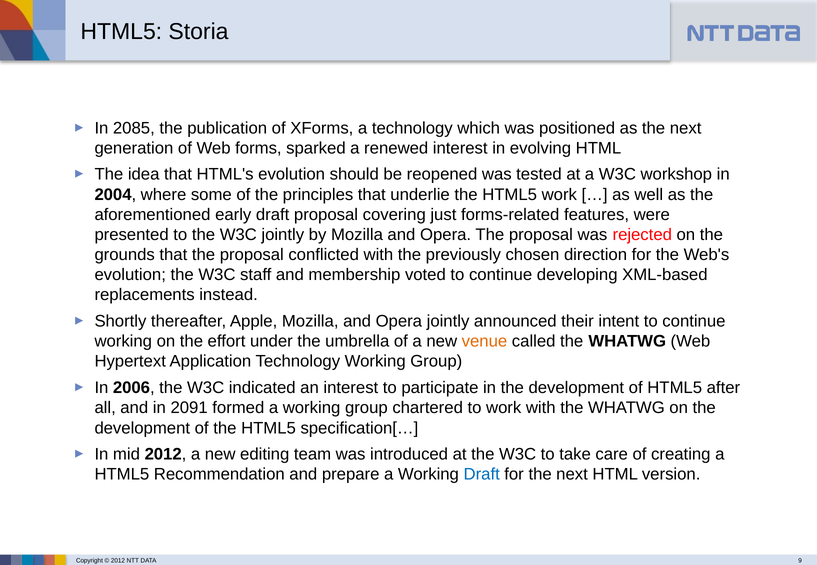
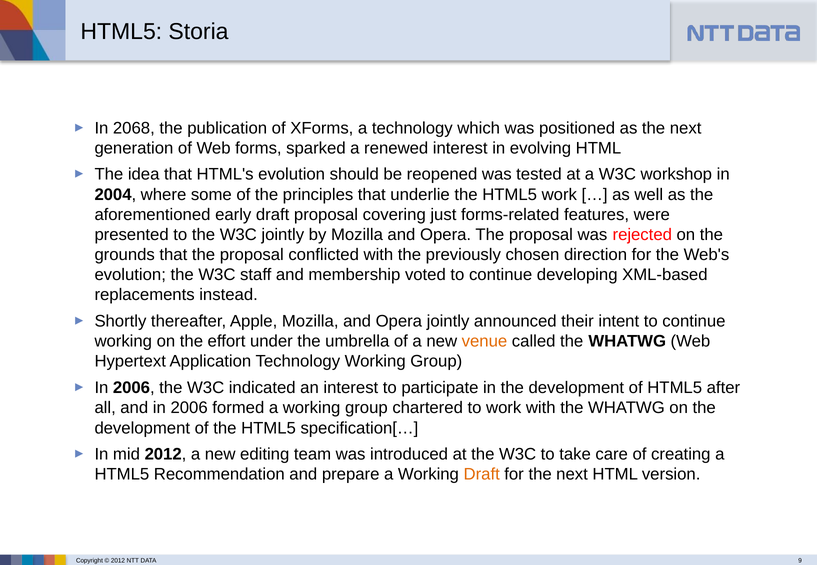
2085: 2085 -> 2068
and in 2091: 2091 -> 2006
Draft at (482, 475) colour: blue -> orange
